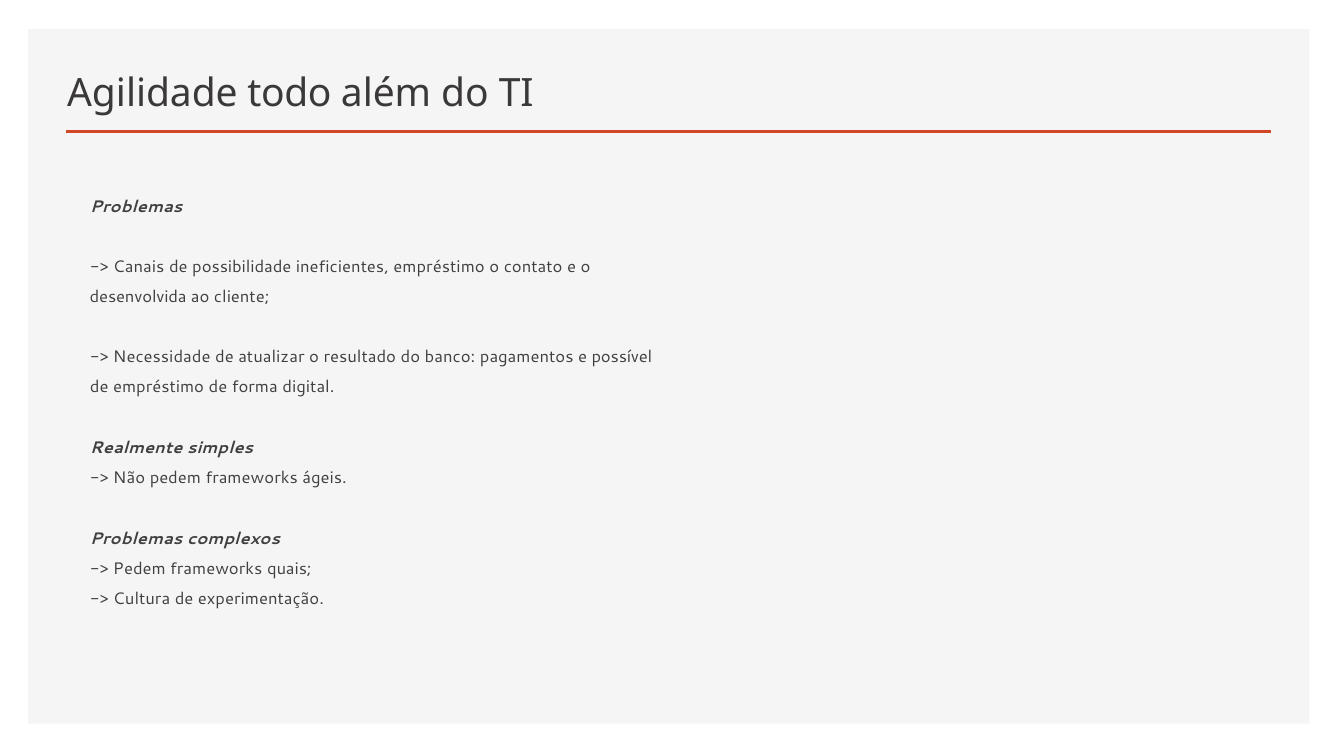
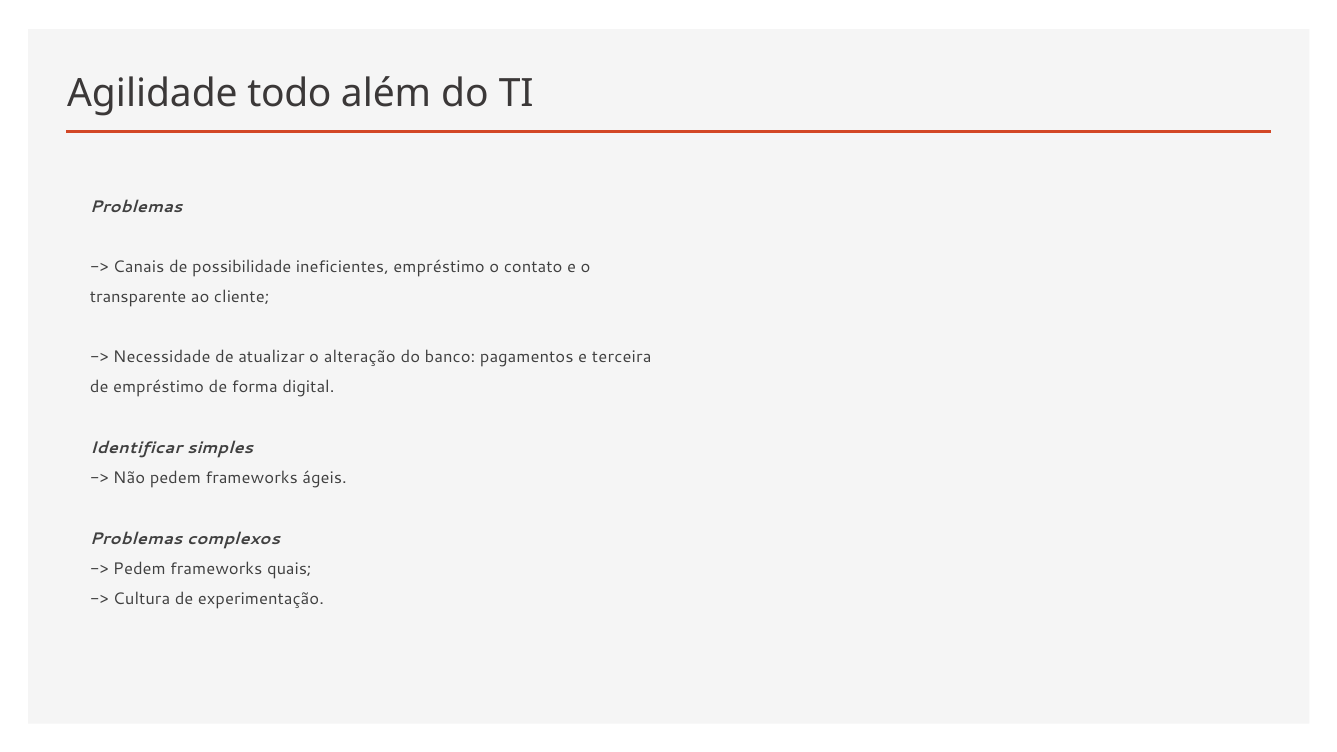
desenvolvida: desenvolvida -> transparente
resultado: resultado -> alteração
possível: possível -> terceira
Realmente: Realmente -> Identificar
